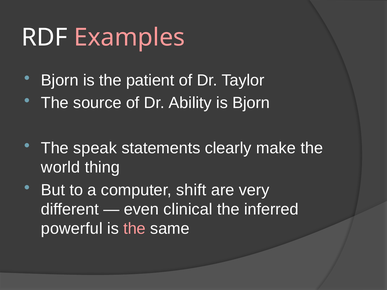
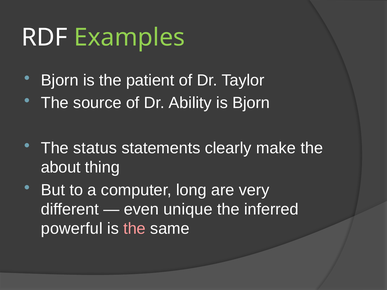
Examples colour: pink -> light green
speak: speak -> status
world: world -> about
shift: shift -> long
clinical: clinical -> unique
